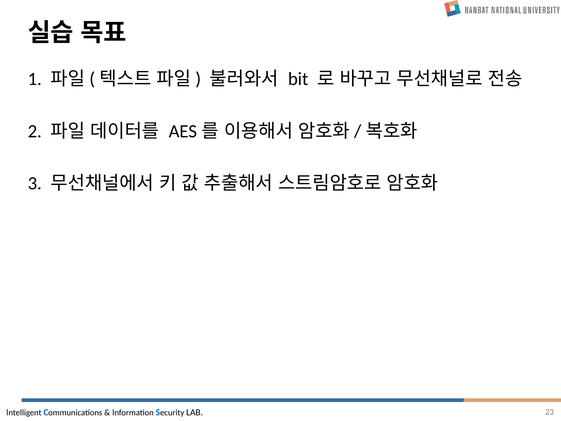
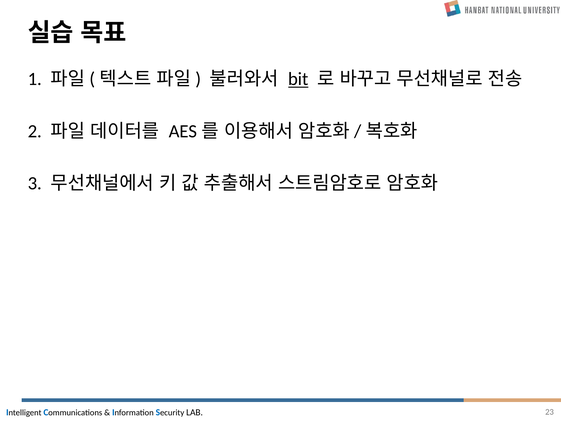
bit underline: none -> present
